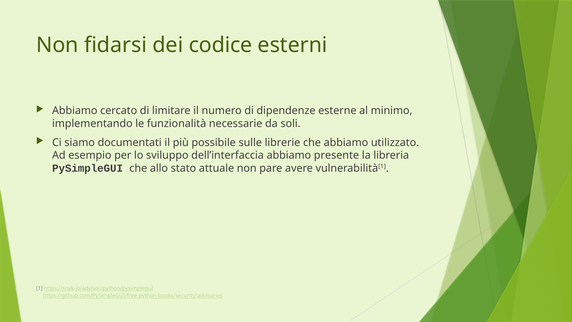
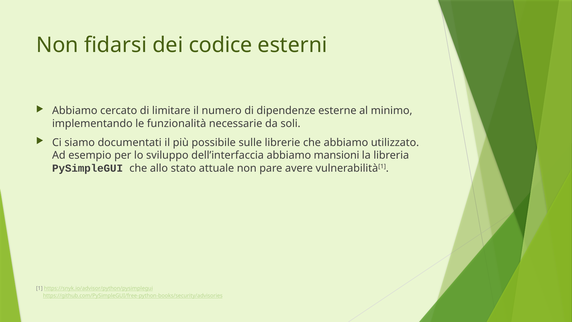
presente: presente -> mansioni
